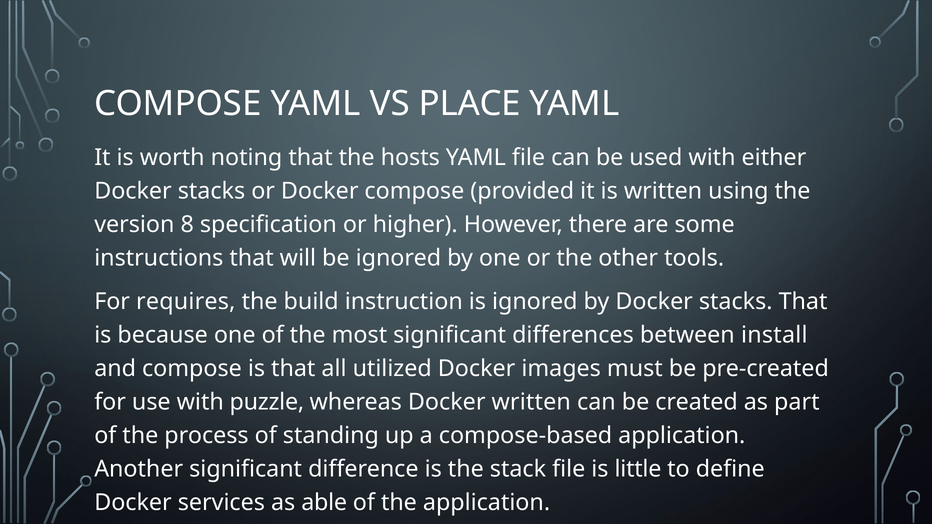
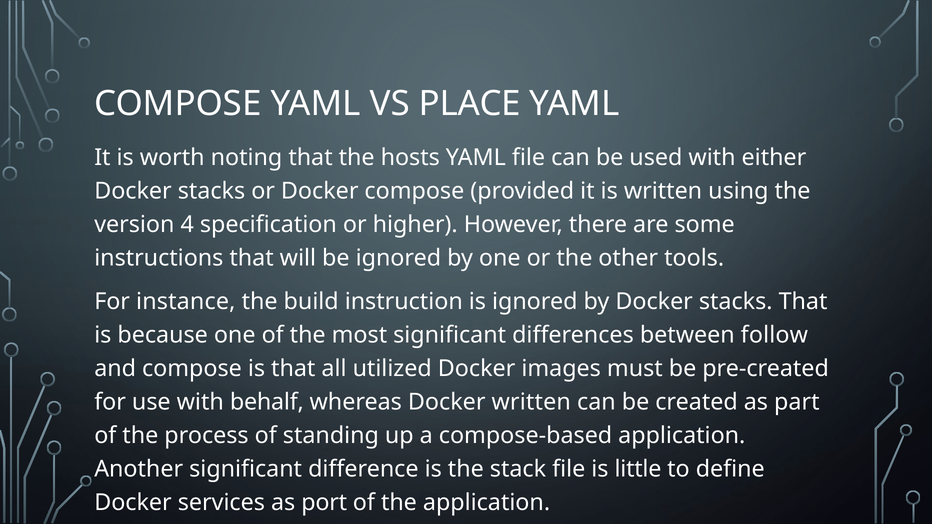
8: 8 -> 4
requires: requires -> instance
install: install -> follow
puzzle: puzzle -> behalf
able: able -> port
